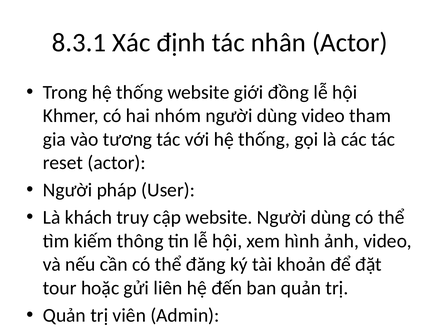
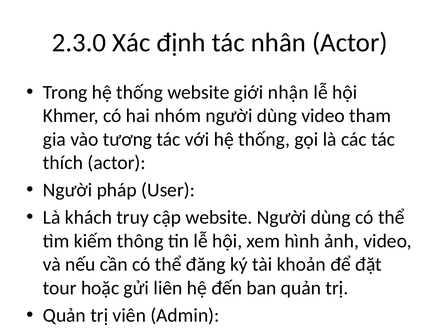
8.3.1: 8.3.1 -> 2.3.0
đồng: đồng -> nhận
reset: reset -> thích
